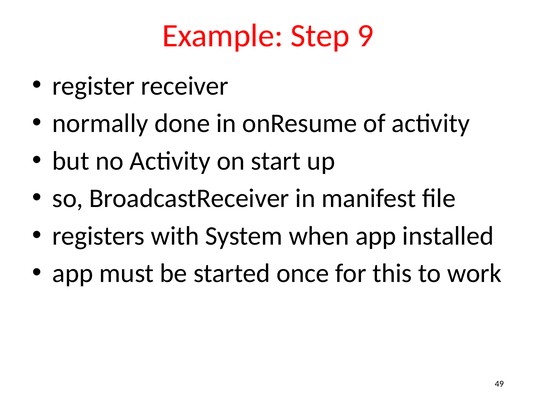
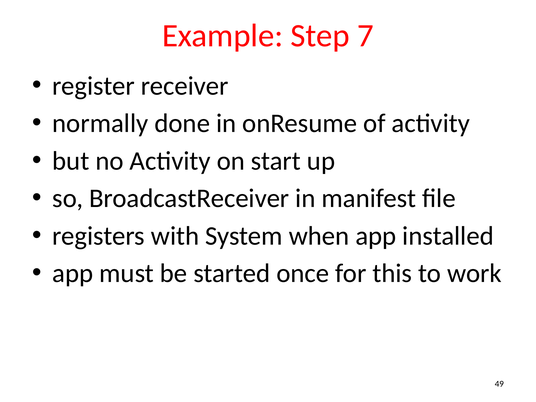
9: 9 -> 7
